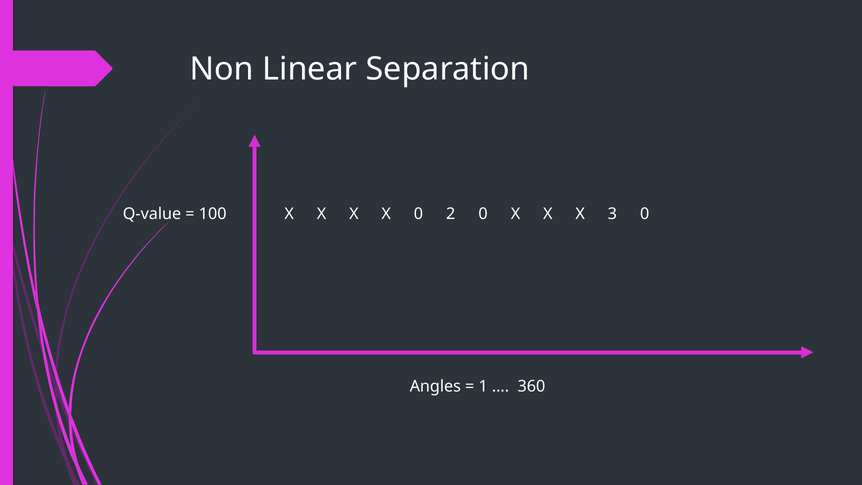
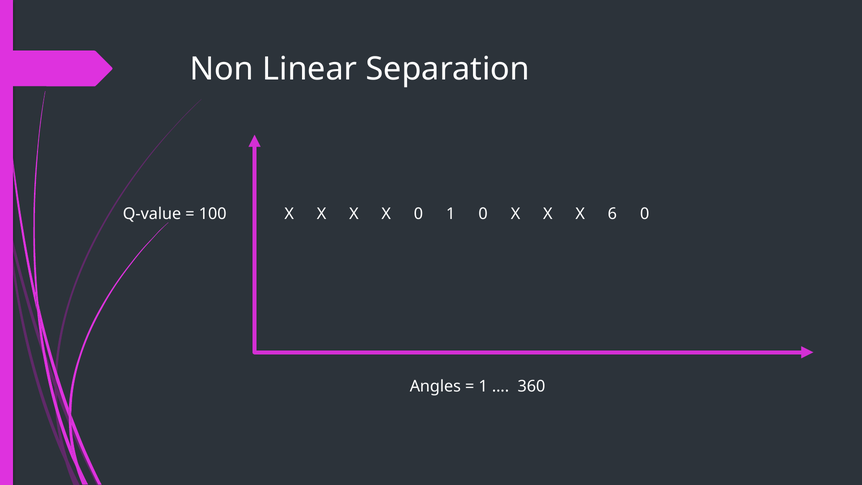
0 2: 2 -> 1
3: 3 -> 6
